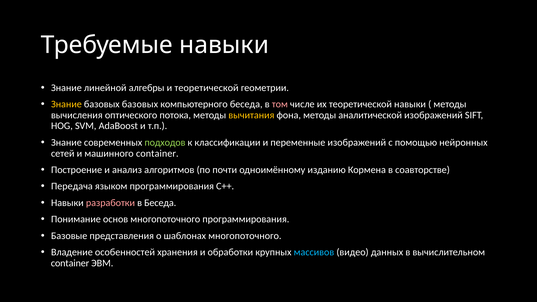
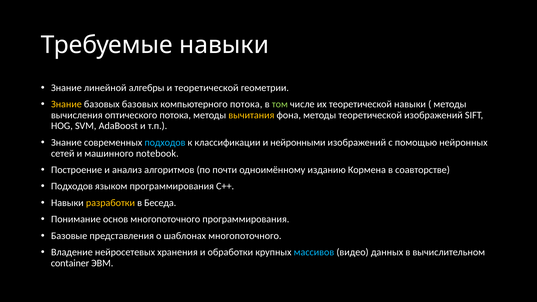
компьютерного беседа: беседа -> потока
том colour: pink -> light green
методы аналитической: аналитической -> теоретической
подходов at (165, 143) colour: light green -> light blue
переменные: переменные -> нейронными
машинного container: container -> notebook
Передача at (72, 186): Передача -> Подходов
разработки colour: pink -> yellow
особенностей: особенностей -> нейросетевых
